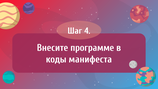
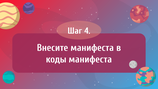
Внесите программе: программе -> манифеста
